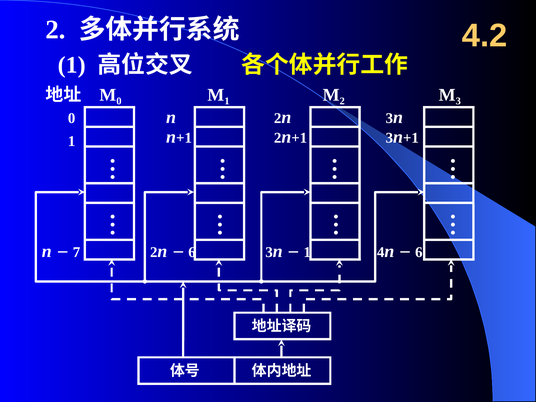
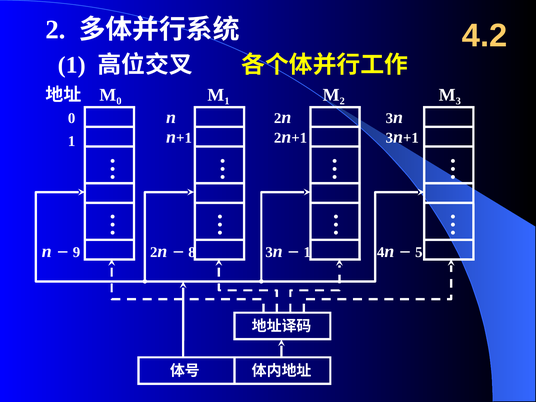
7: 7 -> 9
6 at (192, 252): 6 -> 8
6 at (419, 252): 6 -> 5
